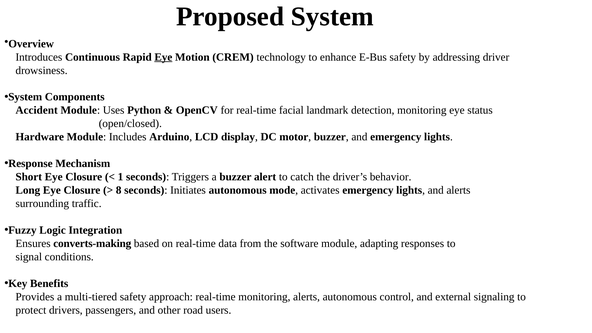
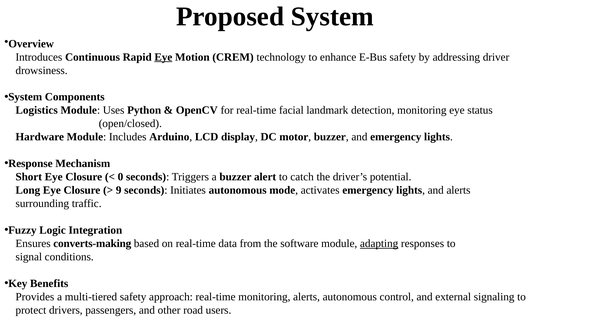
Accident: Accident -> Logistics
1: 1 -> 0
behavior: behavior -> potential
8: 8 -> 9
adapting underline: none -> present
